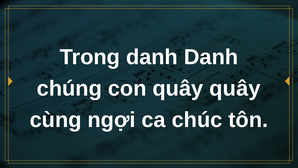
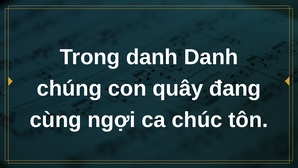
quây quây: quây -> đang
